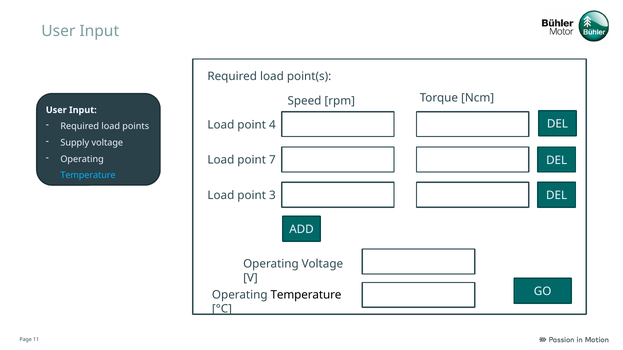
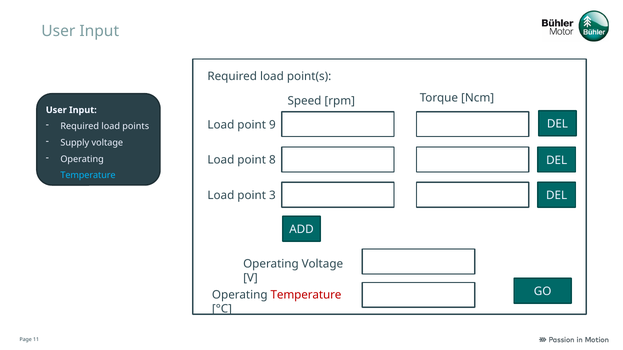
4: 4 -> 9
7: 7 -> 8
Temperature at (306, 295) colour: black -> red
